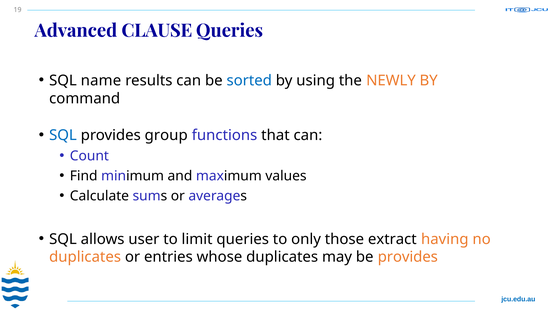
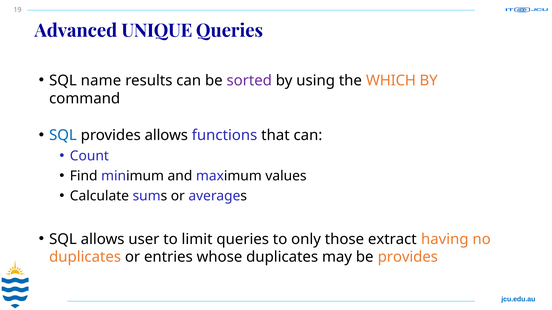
CLAUSE: CLAUSE -> UNIQUE
sorted colour: blue -> purple
NEWLY: NEWLY -> WHICH
provides group: group -> allows
